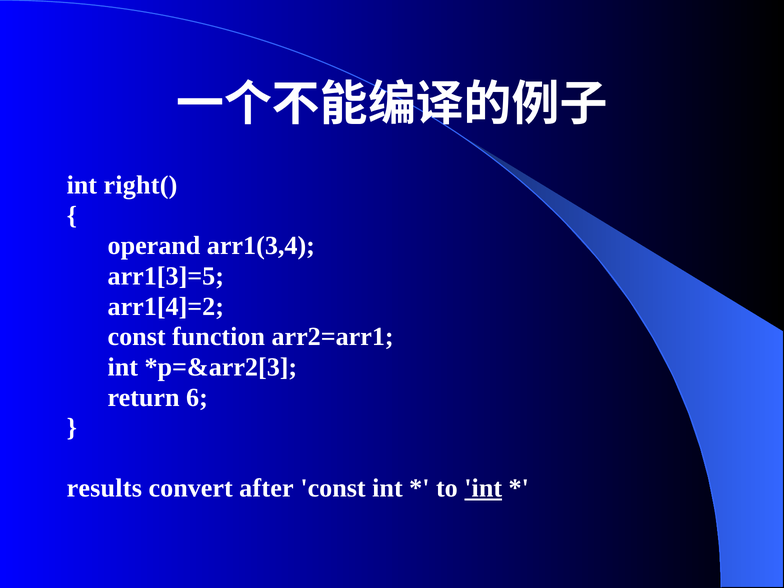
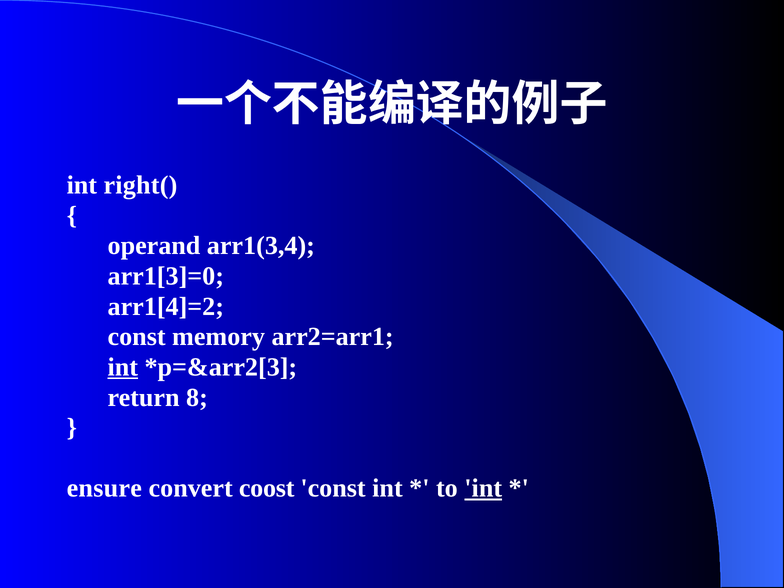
arr1[3]=5: arr1[3]=5 -> arr1[3]=0
function: function -> memory
int at (123, 367) underline: none -> present
6: 6 -> 8
results: results -> ensure
after: after -> coost
